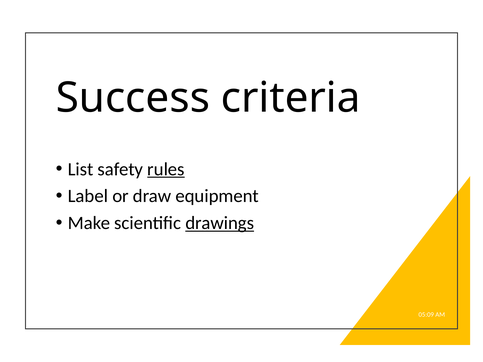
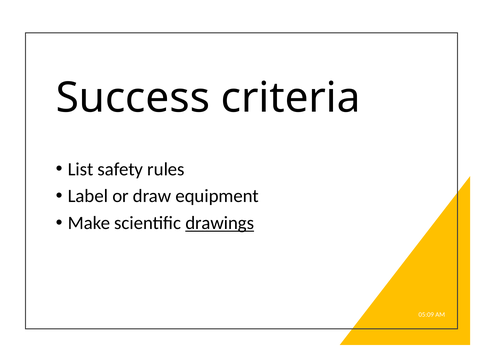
rules underline: present -> none
